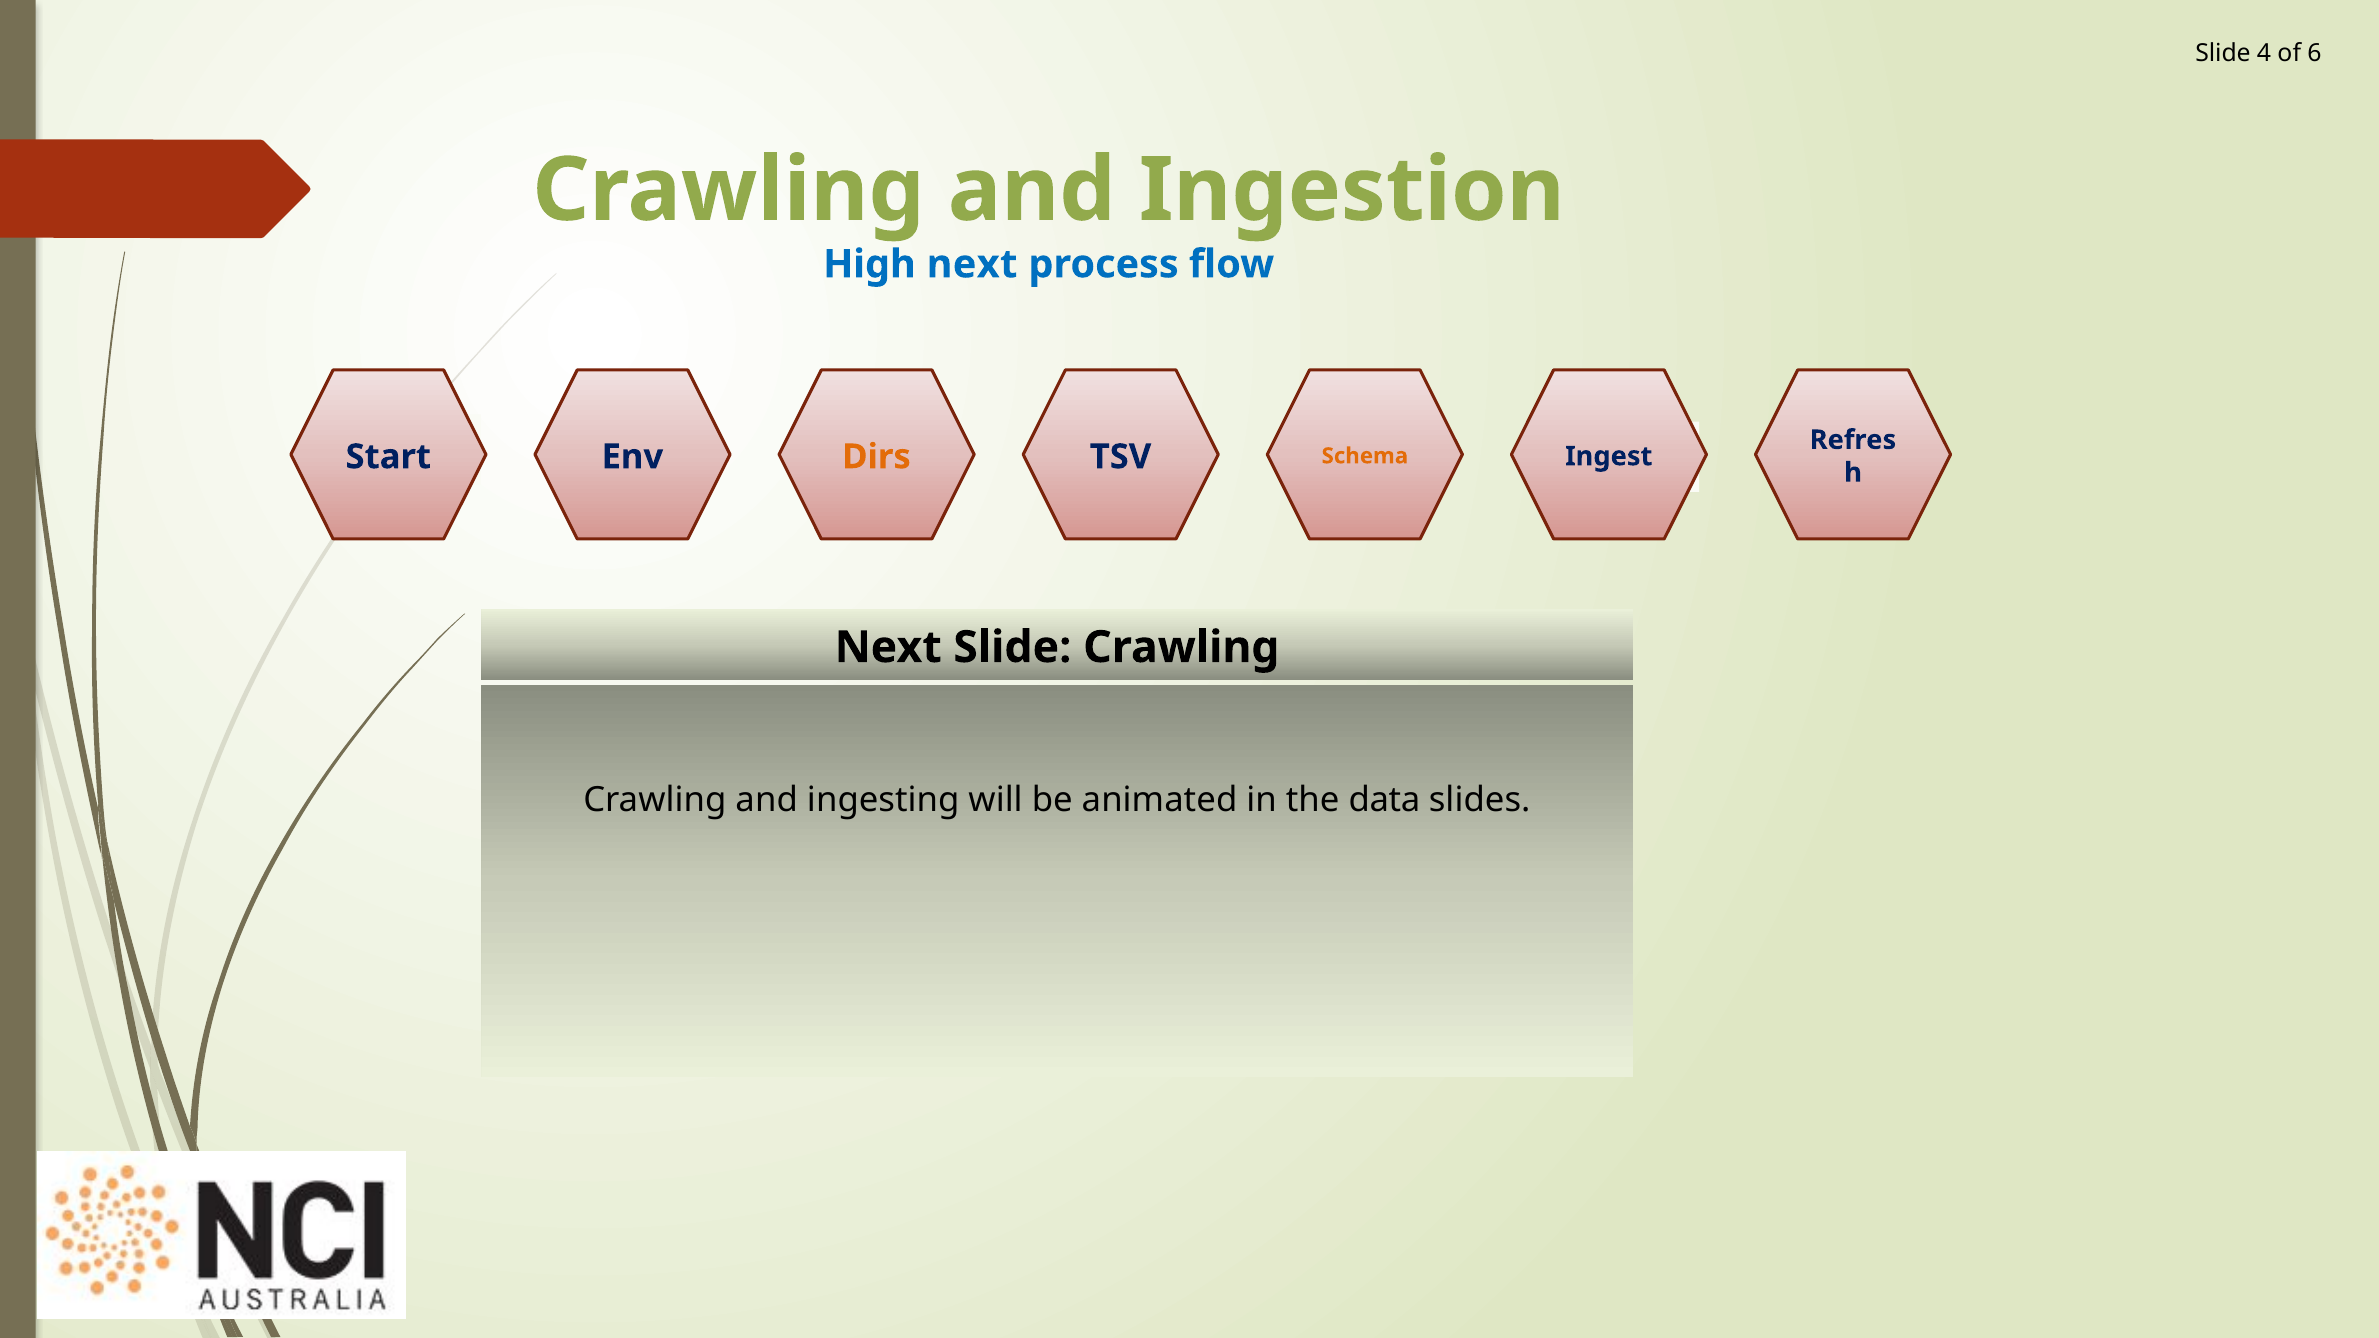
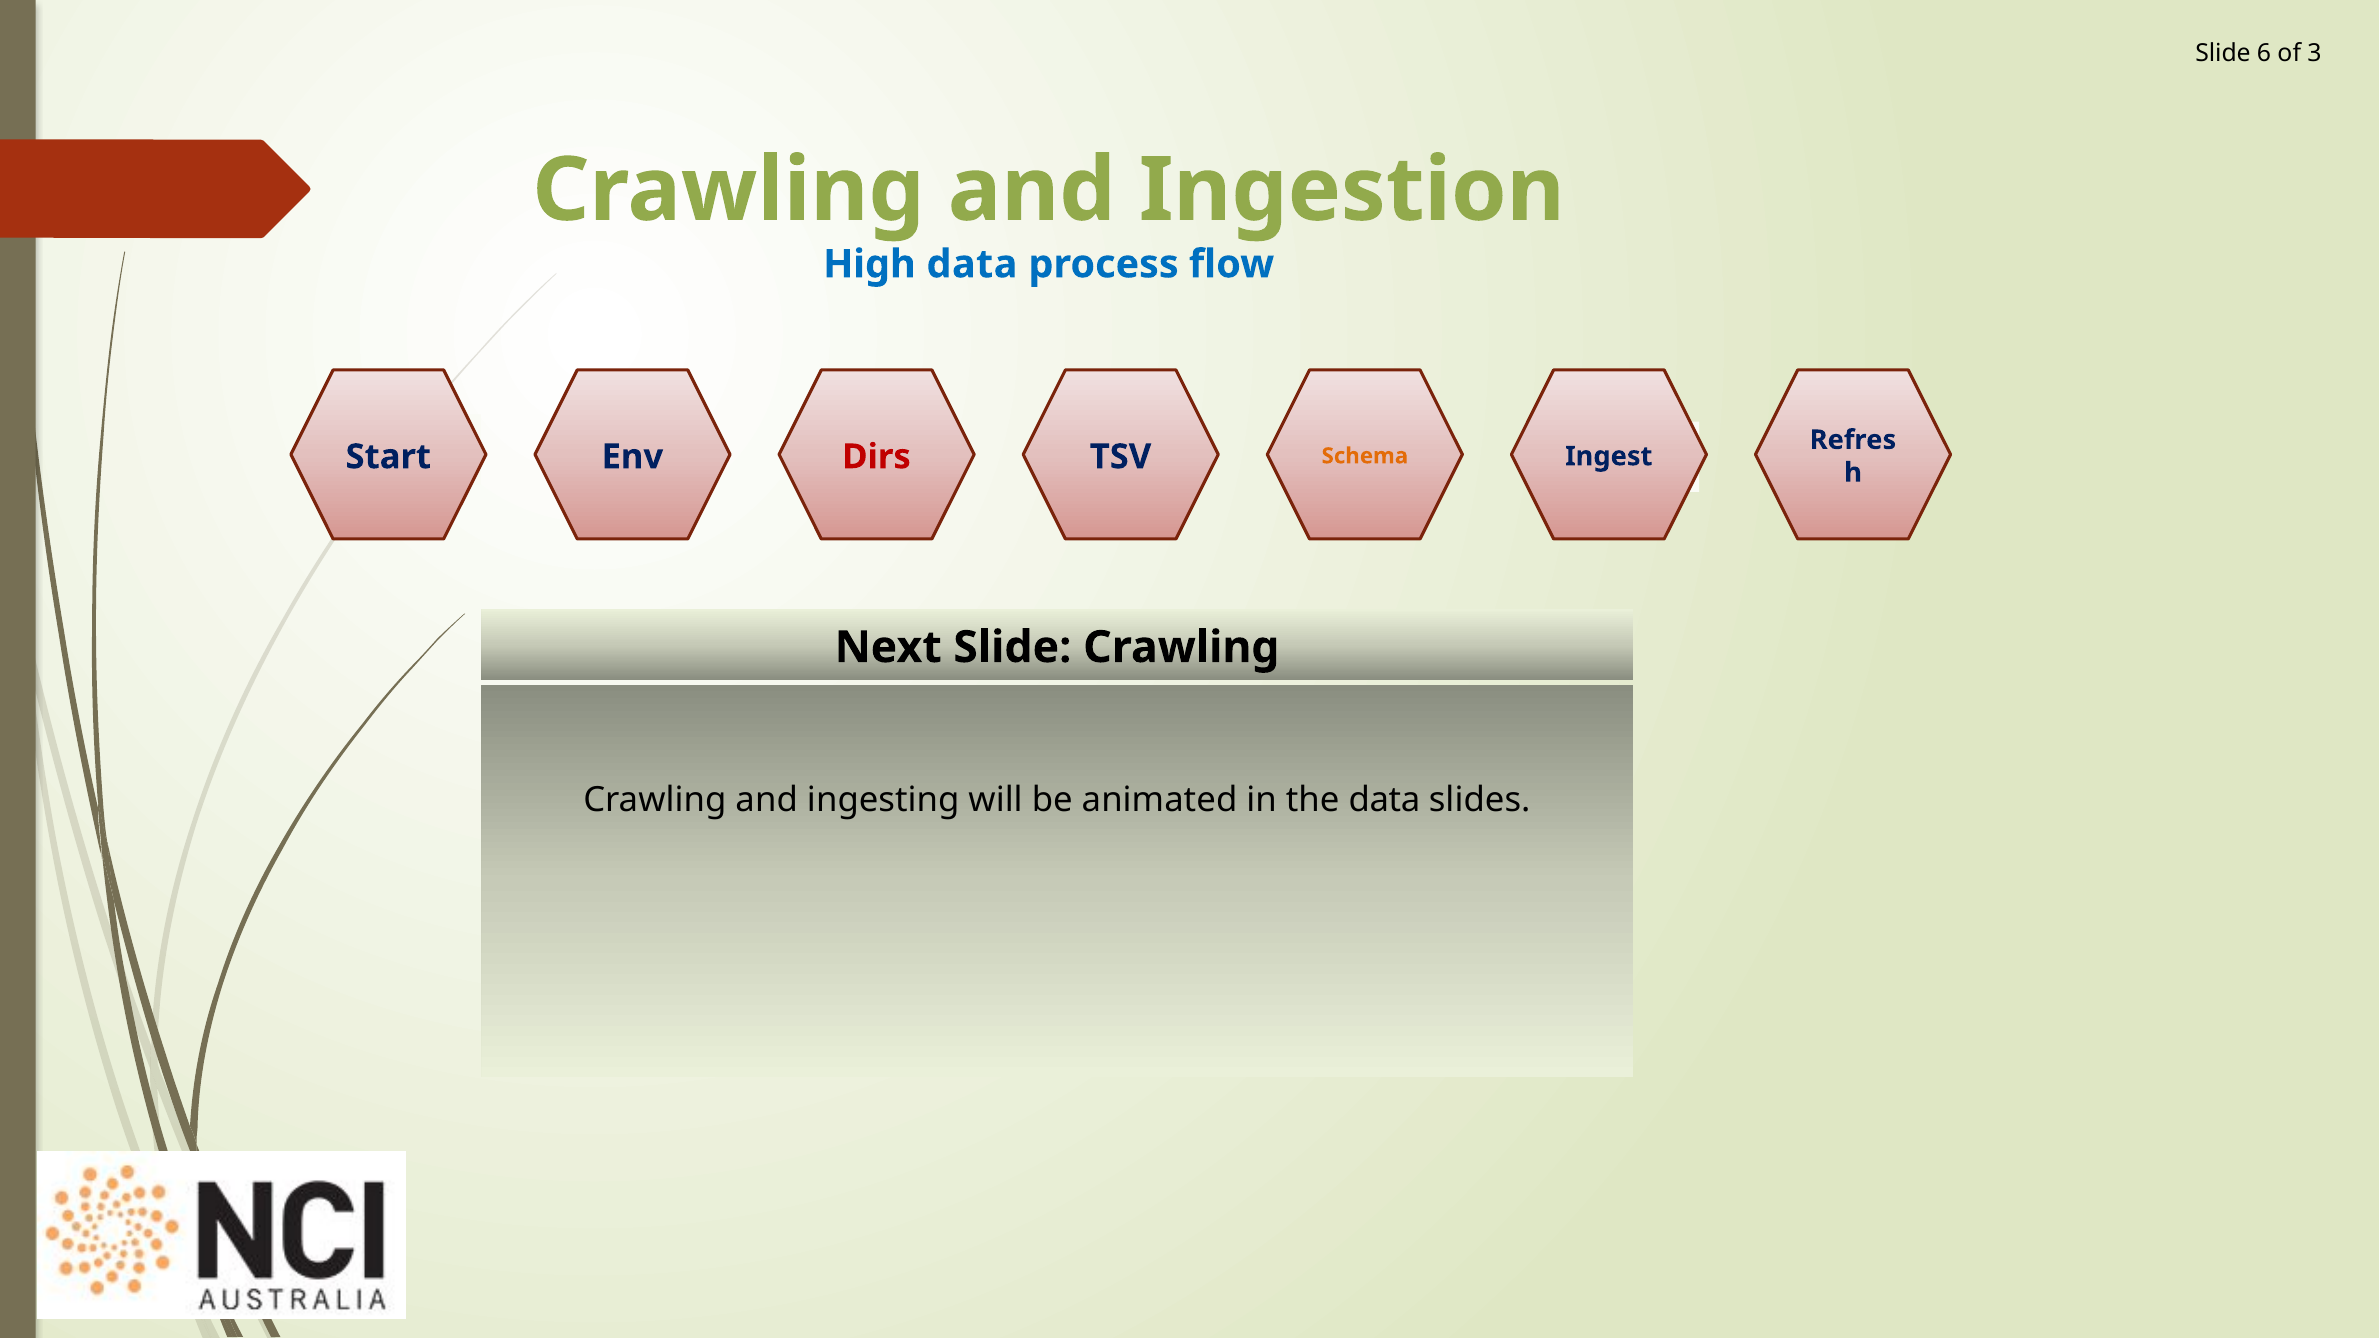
4: 4 -> 6
6: 6 -> 3
High next: next -> data
Dirs colour: orange -> red
